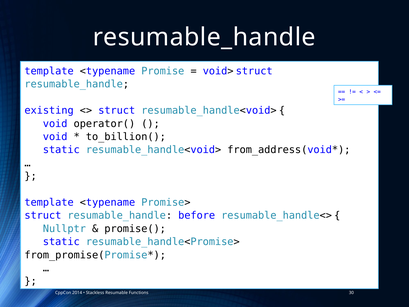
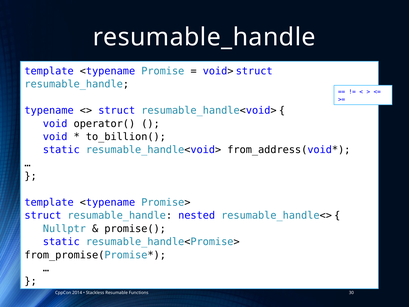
existing: existing -> typename
before: before -> nested
